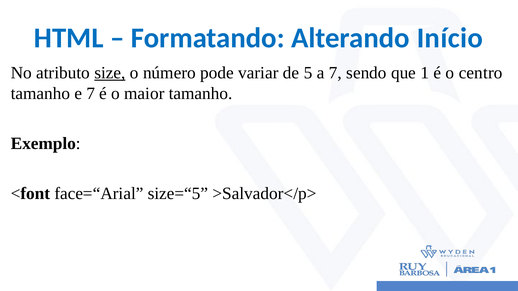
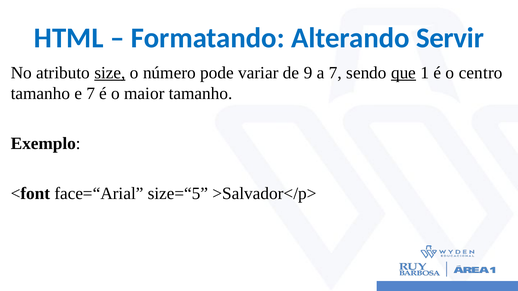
Início: Início -> Servir
5: 5 -> 9
que underline: none -> present
